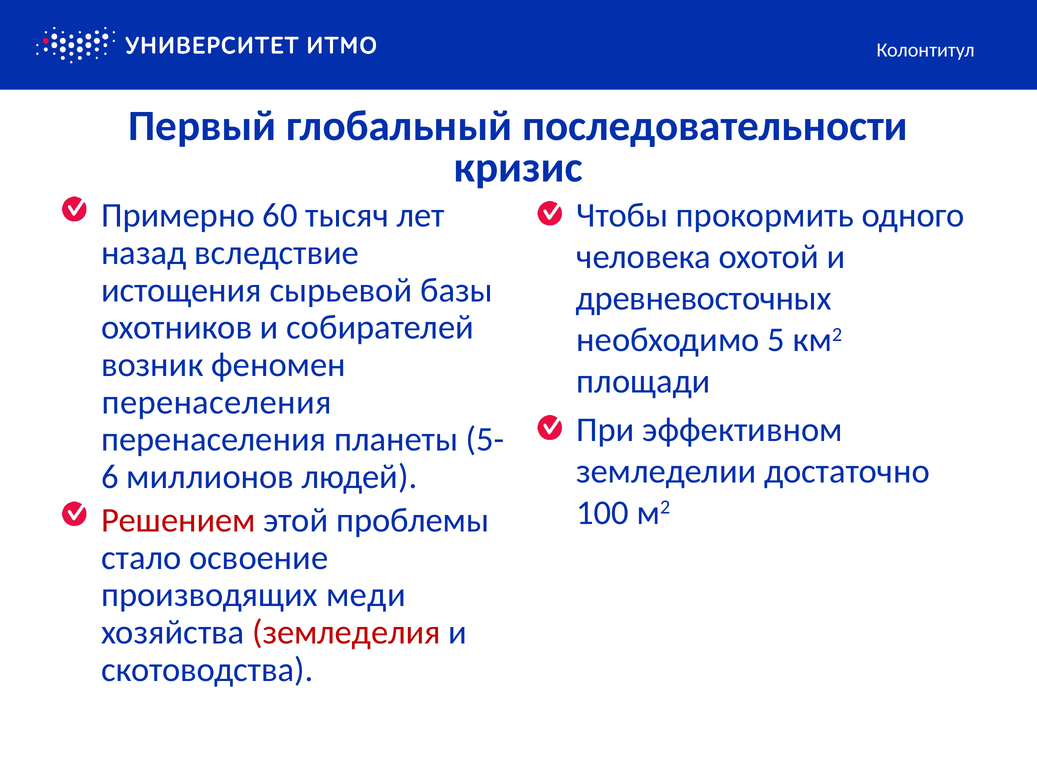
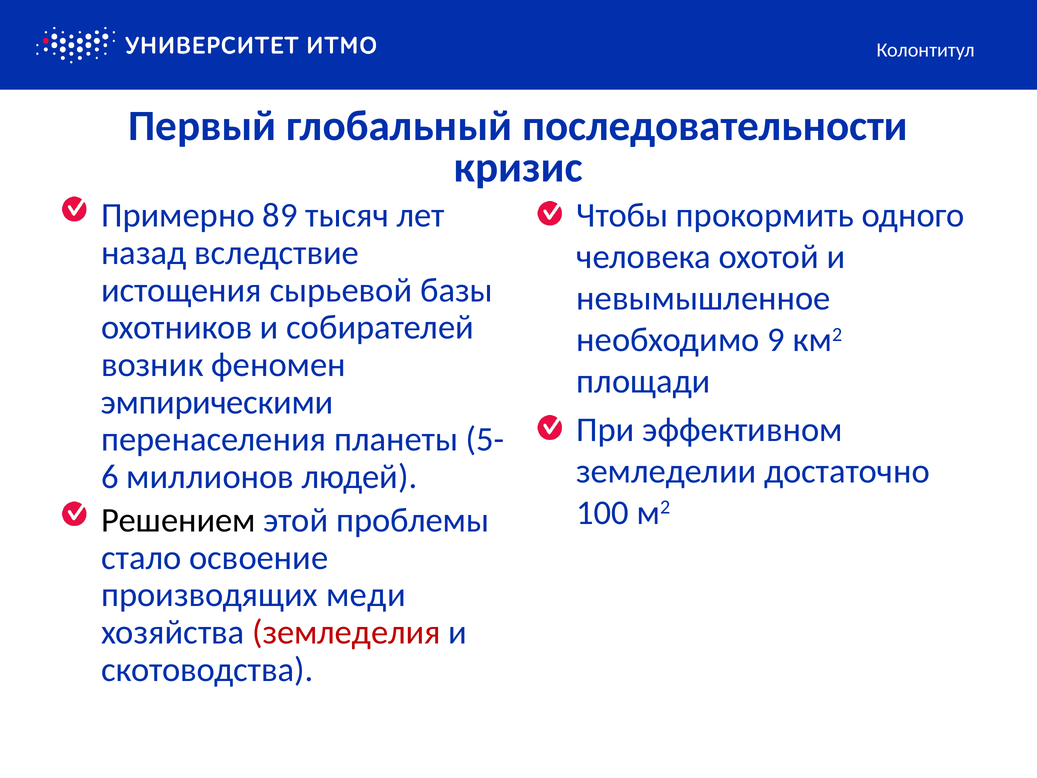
60: 60 -> 89
древневосточных: древневосточных -> невымышленное
5: 5 -> 9
перенаселения at (217, 402): перенаселения -> эмпирическими
Решением colour: red -> black
